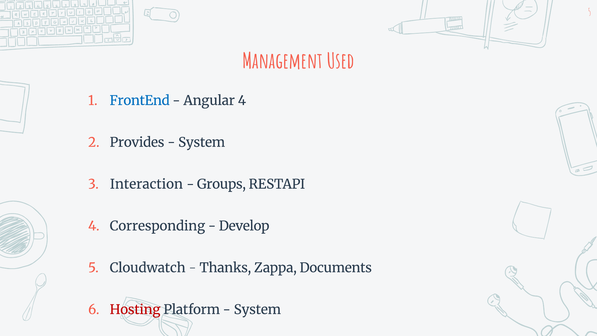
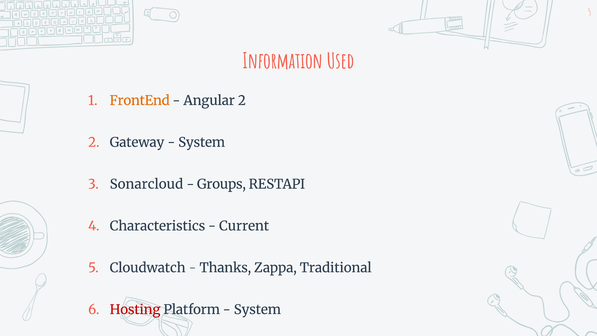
Management: Management -> Information
FrontEnd colour: blue -> orange
Angular 4: 4 -> 2
Provides: Provides -> Gateway
Interaction: Interaction -> Sonarcloud
Corresponding: Corresponding -> Characteristics
Develop: Develop -> Current
Documents: Documents -> Traditional
